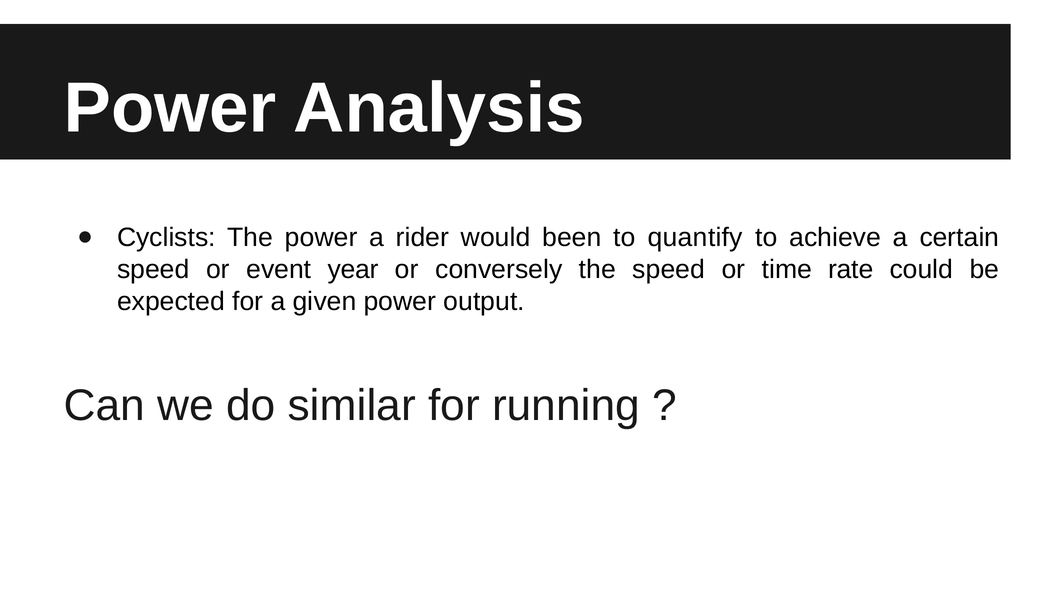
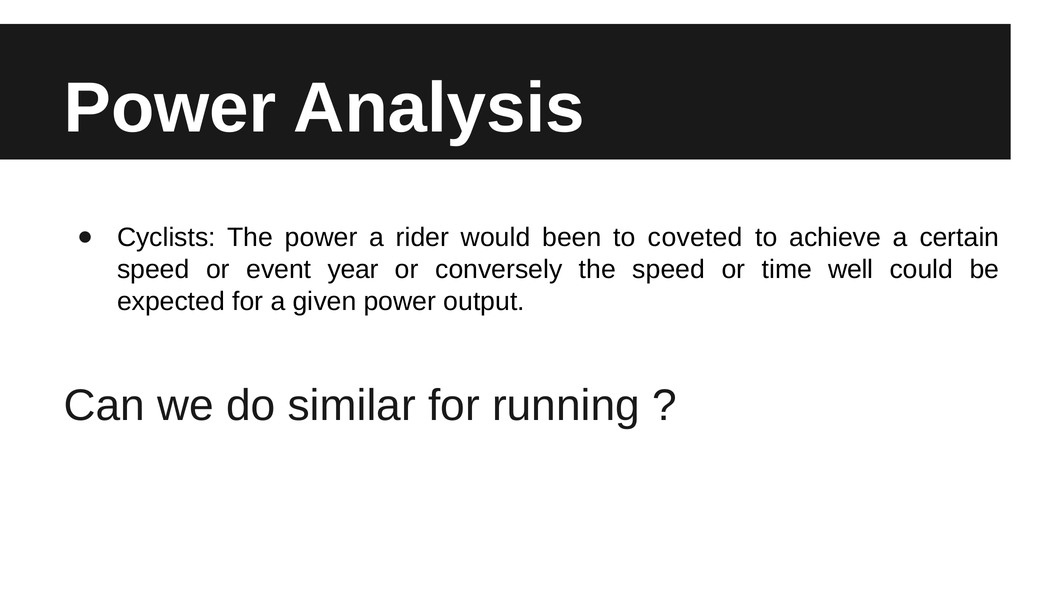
quantify: quantify -> coveted
rate: rate -> well
